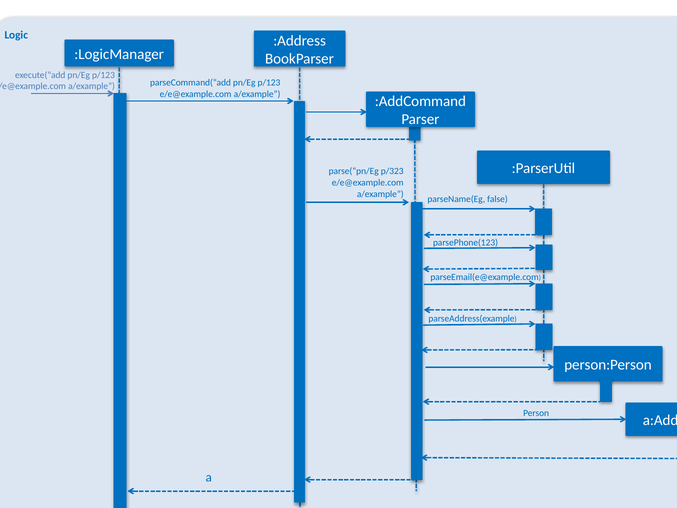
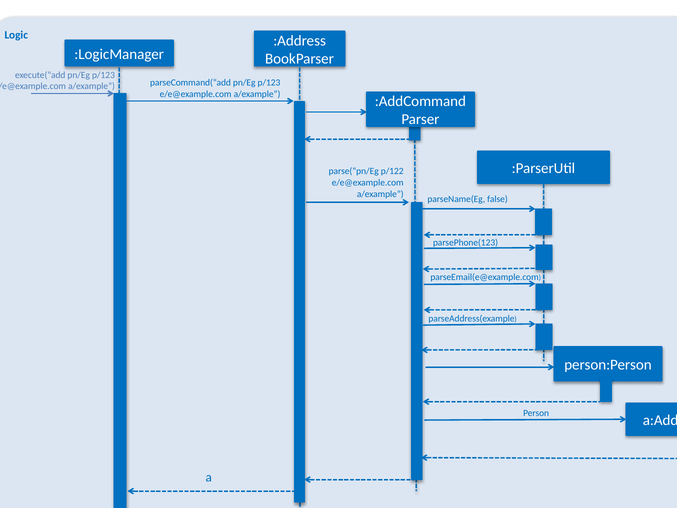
p/323: p/323 -> p/122
